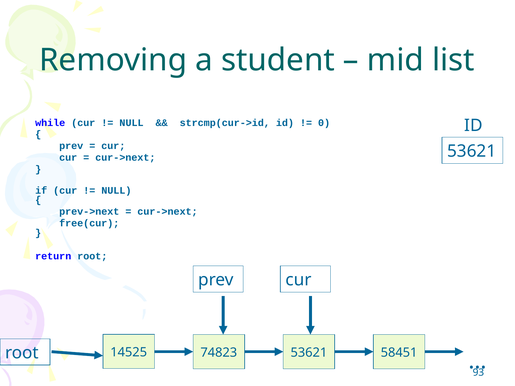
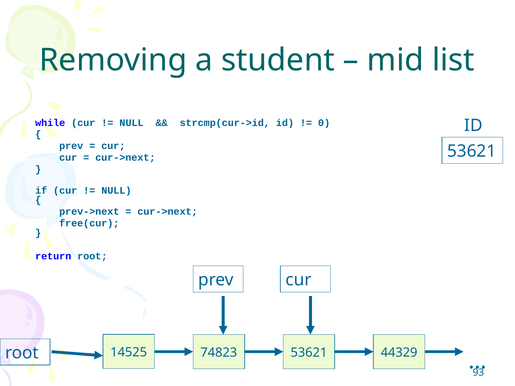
58451: 58451 -> 44329
